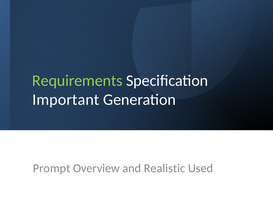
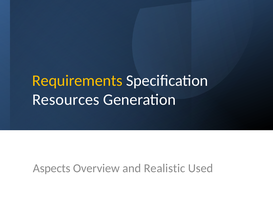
Requirements colour: light green -> yellow
Important: Important -> Resources
Prompt: Prompt -> Aspects
